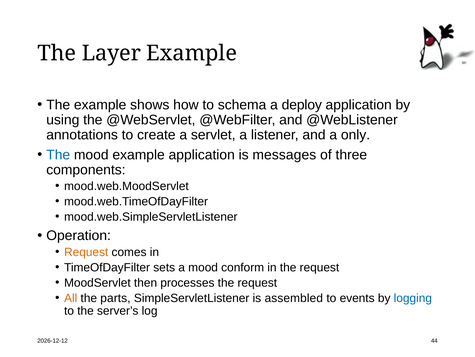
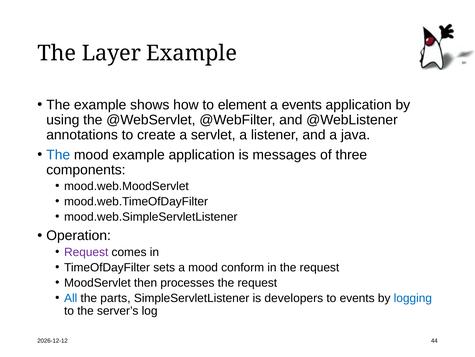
schema: schema -> element
a deploy: deploy -> events
only: only -> java
Request at (86, 252) colour: orange -> purple
All colour: orange -> blue
assembled: assembled -> developers
